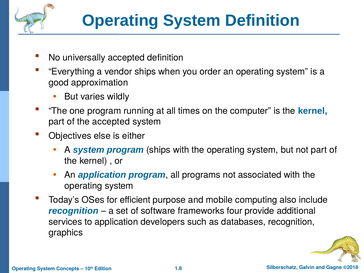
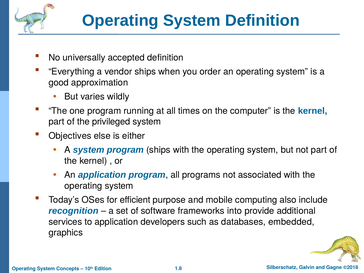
the accepted: accepted -> privileged
four: four -> into
databases recognition: recognition -> embedded
